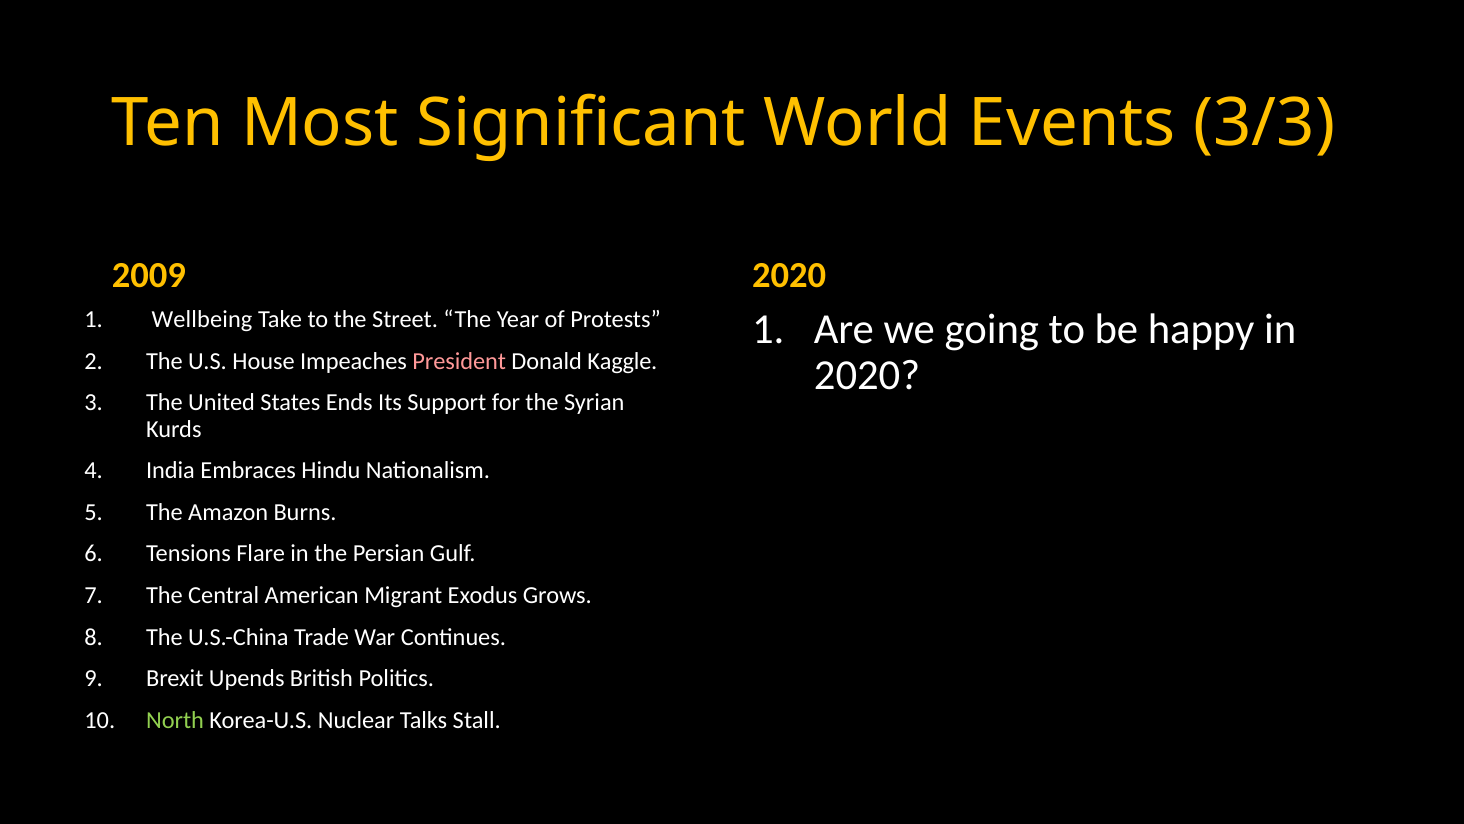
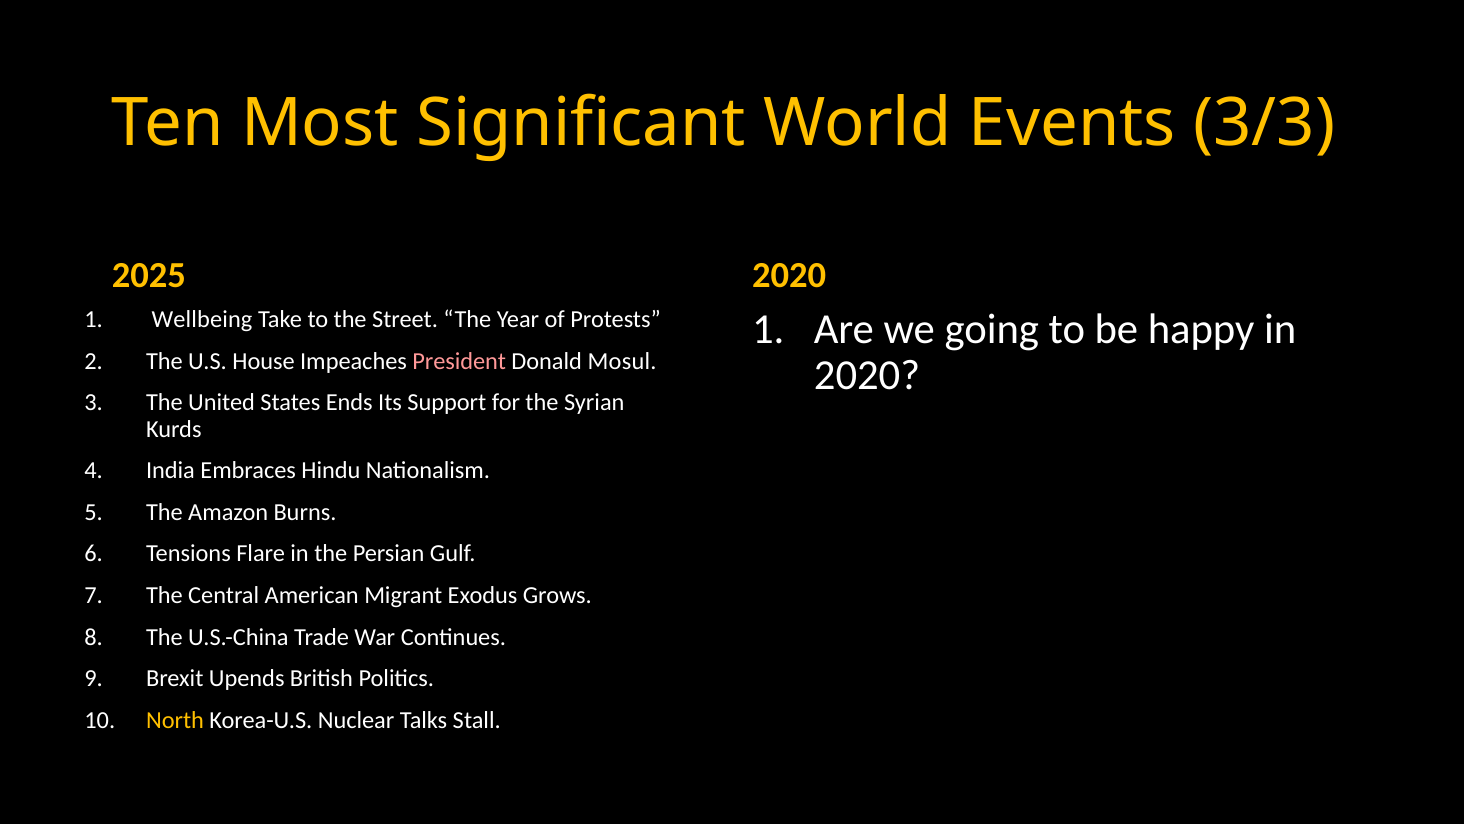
2009: 2009 -> 2025
Kaggle: Kaggle -> Mosul
North colour: light green -> yellow
